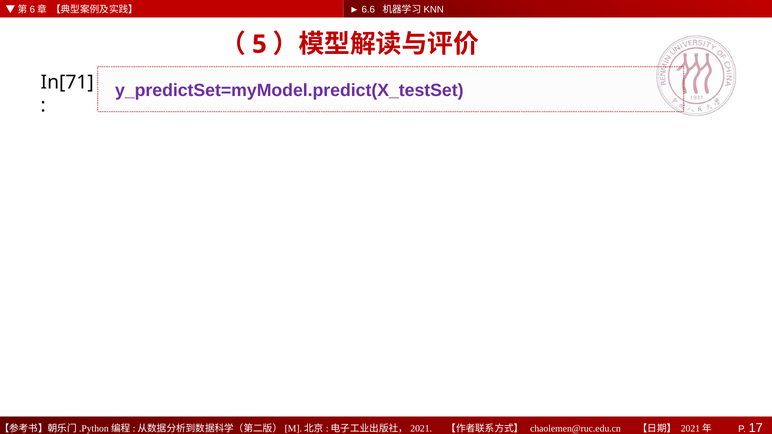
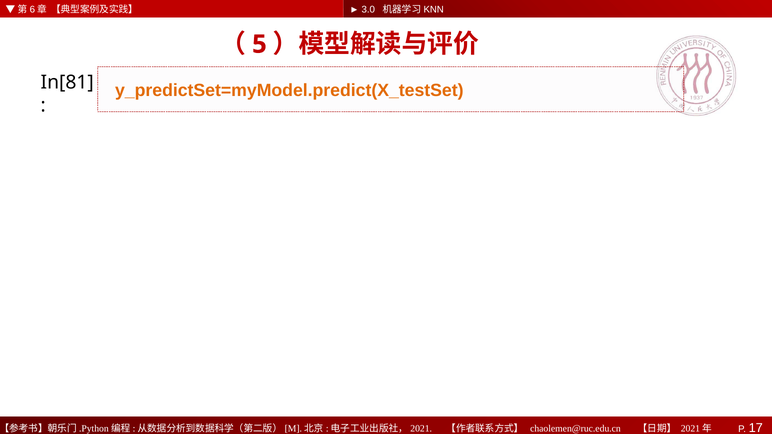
6.6: 6.6 -> 3.0
In[71: In[71 -> In[81
y_predictSet=myModel.predict(X_testSet colour: purple -> orange
